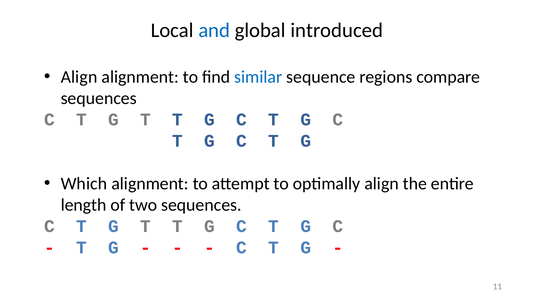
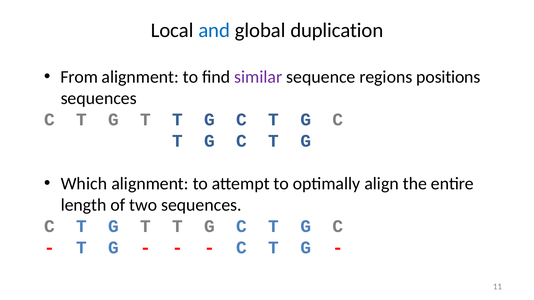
introduced: introduced -> duplication
Align at (79, 77): Align -> From
similar colour: blue -> purple
compare: compare -> positions
